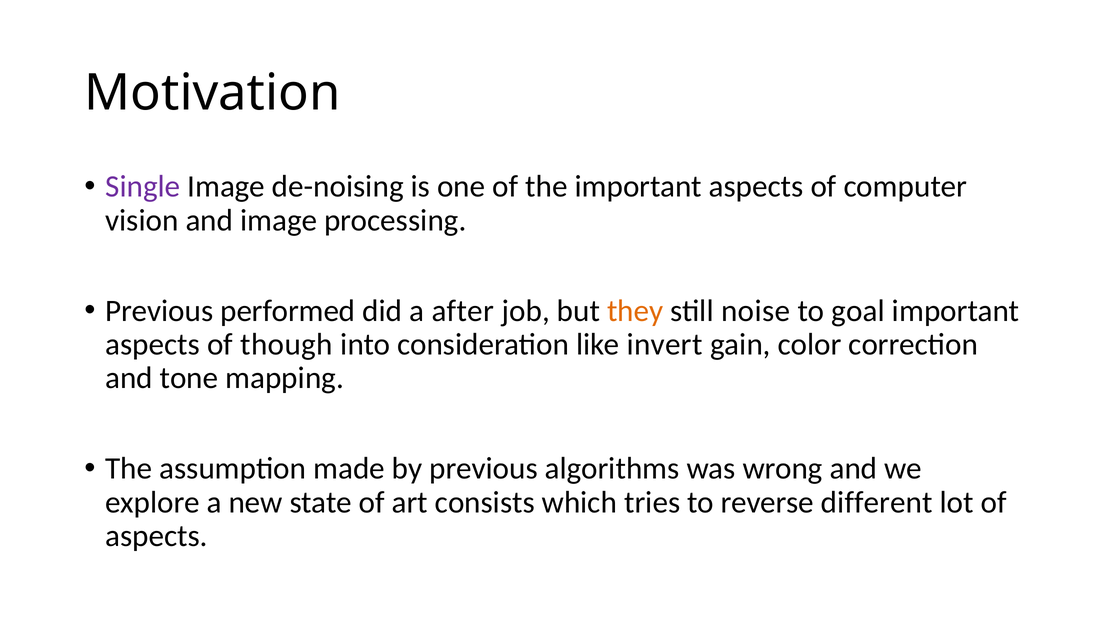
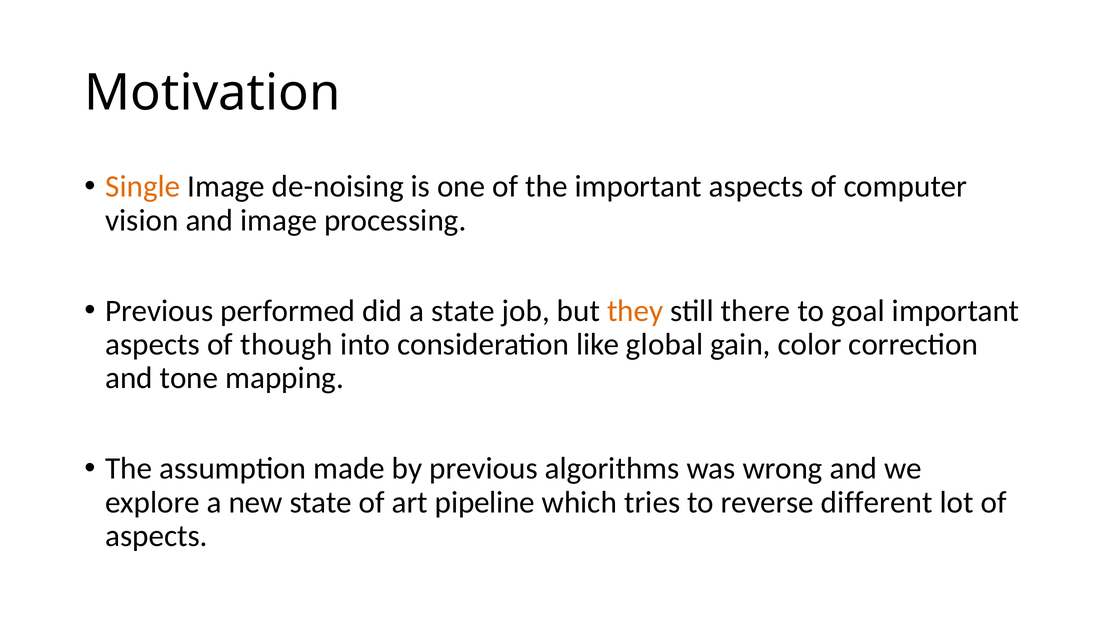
Single colour: purple -> orange
a after: after -> state
noise: noise -> there
invert: invert -> global
consists: consists -> pipeline
